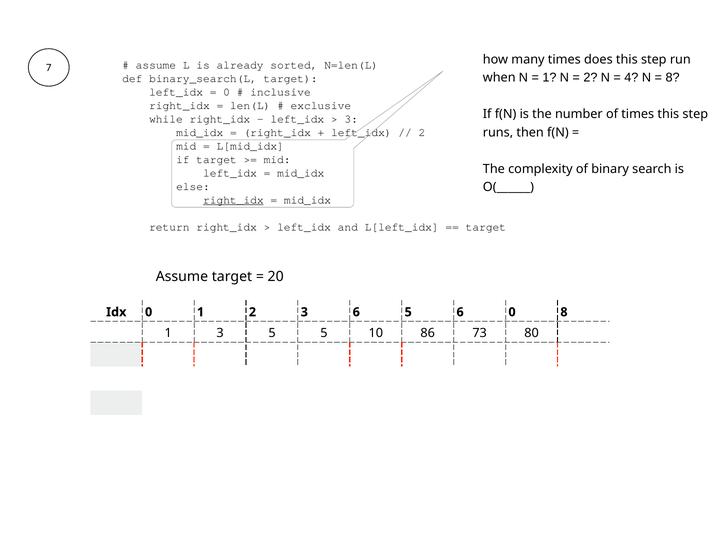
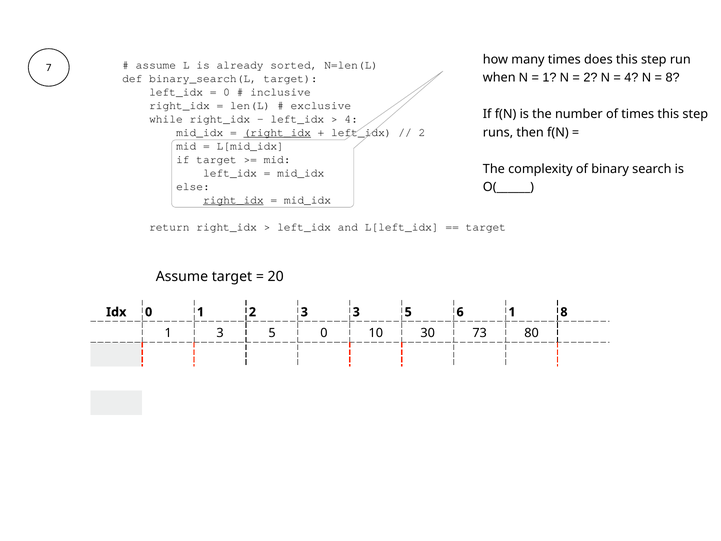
3 at (351, 119): 3 -> 4
right_idx at (277, 132) underline: none -> present
3 6: 6 -> 3
6 0: 0 -> 1
5 5: 5 -> 0
86: 86 -> 30
